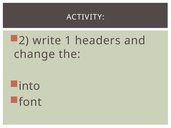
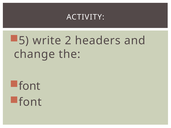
2: 2 -> 5
1: 1 -> 2
into at (29, 86): into -> font
